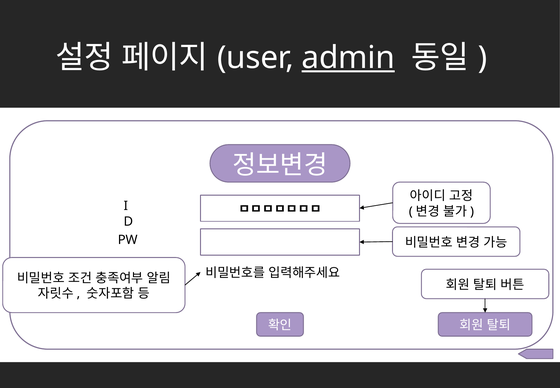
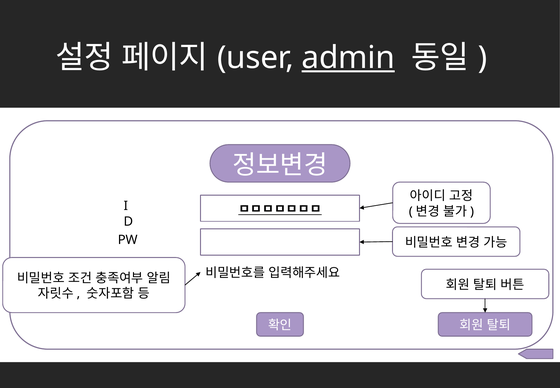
ㅁㅁㅁㅁㅁㅁㅁ underline: none -> present
